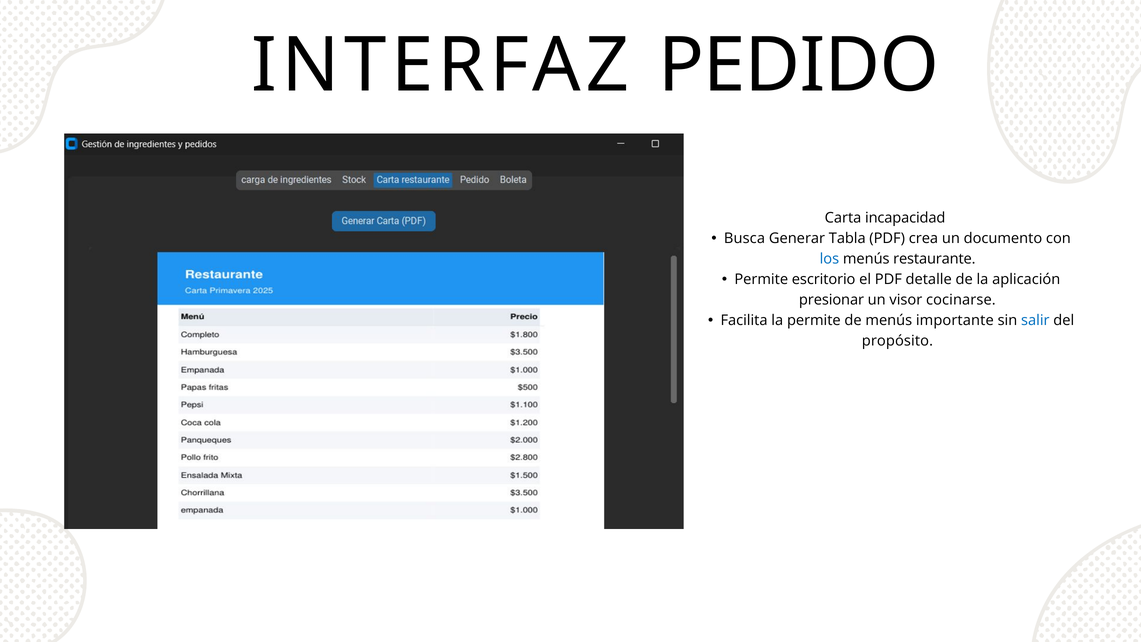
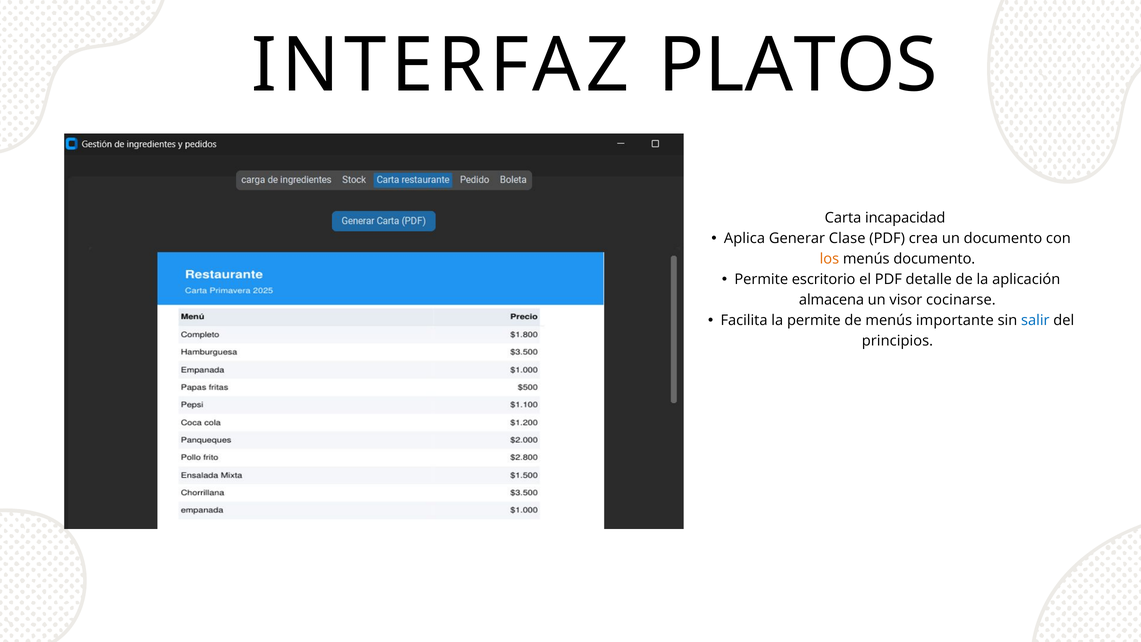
PEDIDO: PEDIDO -> PLATOS
Busca: Busca -> Aplica
Tabla: Tabla -> Clase
los colour: blue -> orange
menús restaurante: restaurante -> documento
presionar: presionar -> almacena
propósito: propósito -> principios
